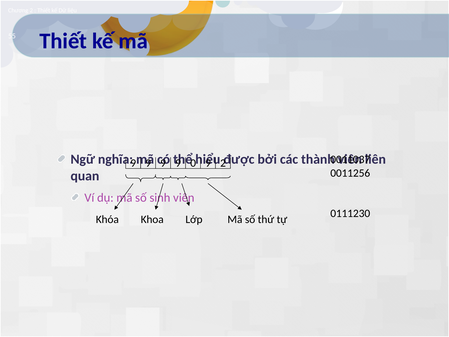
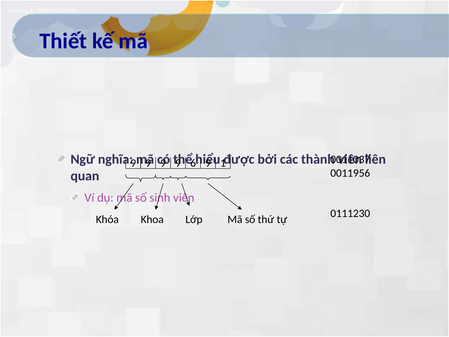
0: 0 -> 6
2 at (223, 163): 2 -> 1
0011256: 0011256 -> 0011956
